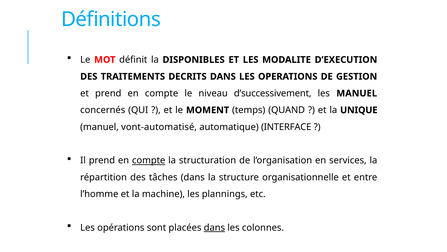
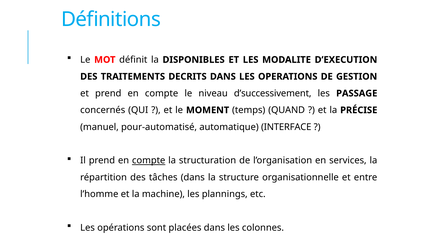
les MANUEL: MANUEL -> PASSAGE
UNIQUE: UNIQUE -> PRÉCISE
vont-automatisé: vont-automatisé -> pour-automatisé
dans at (214, 227) underline: present -> none
